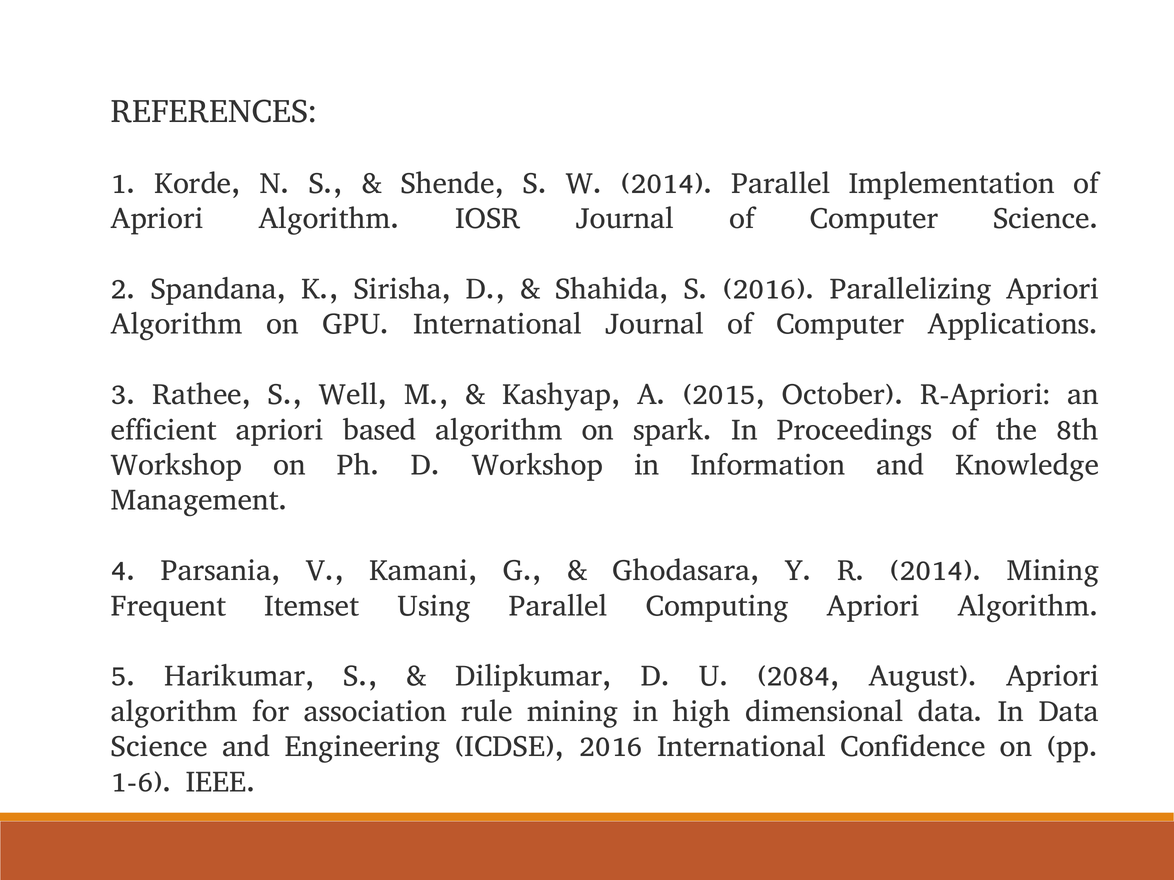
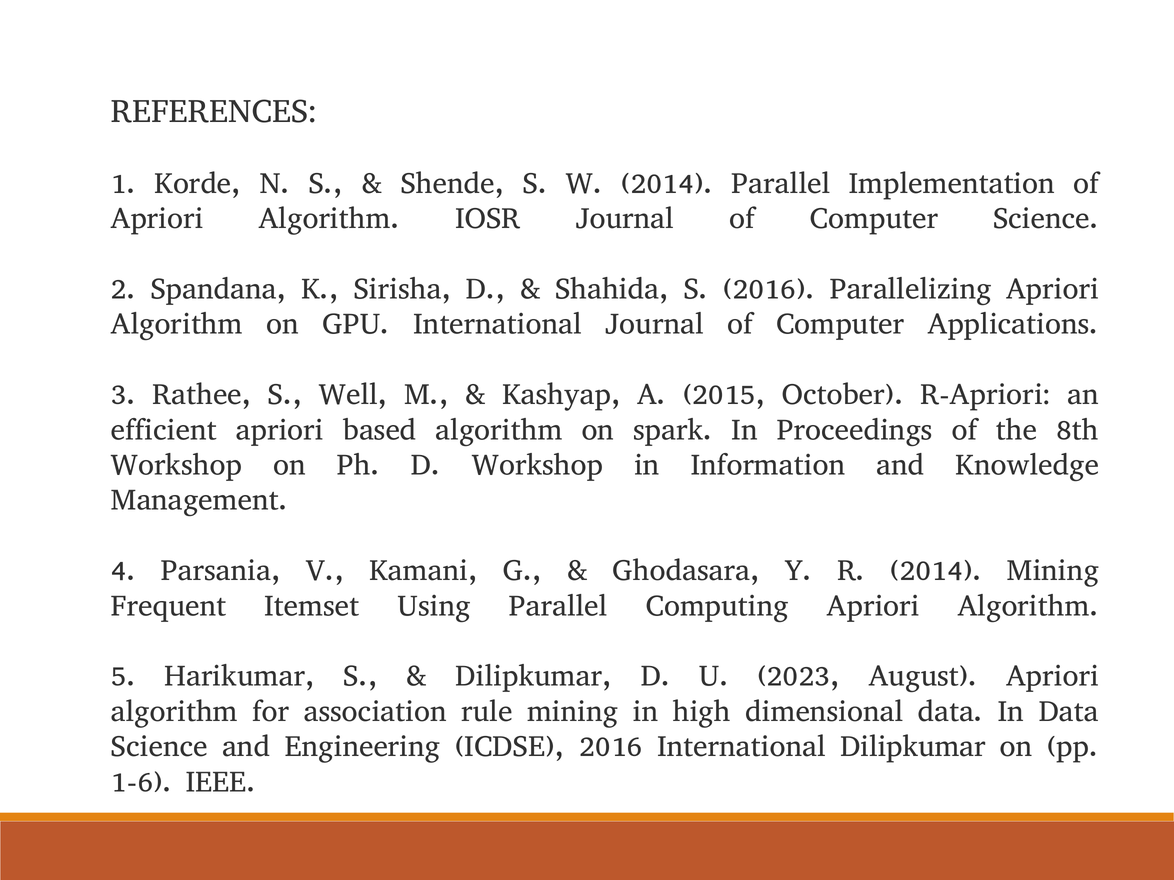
2084: 2084 -> 2023
International Confidence: Confidence -> Dilipkumar
